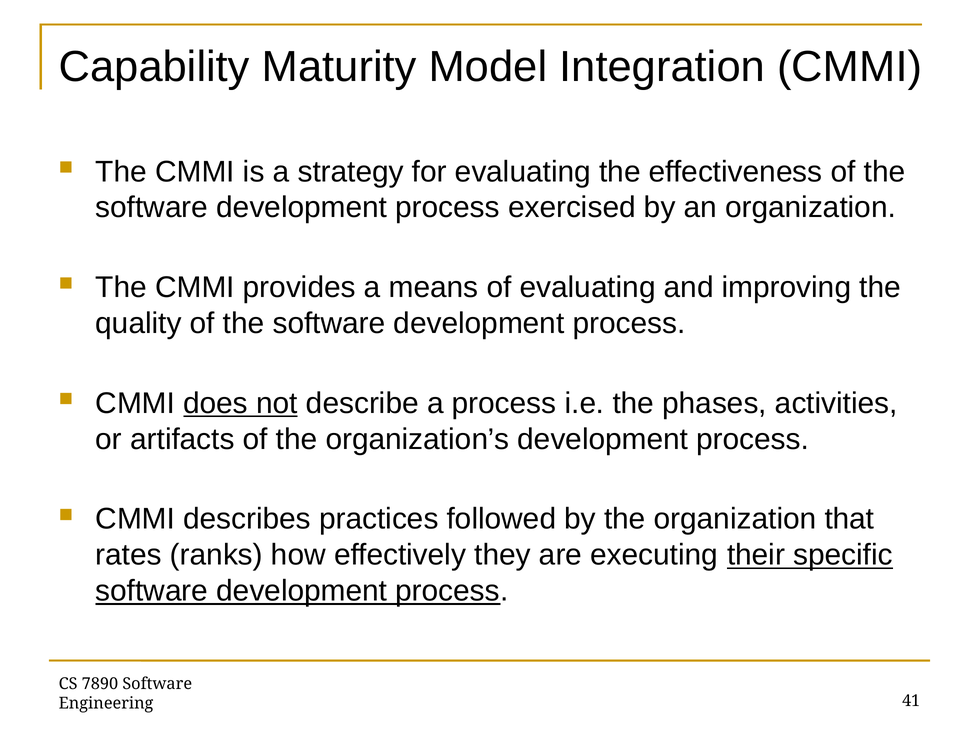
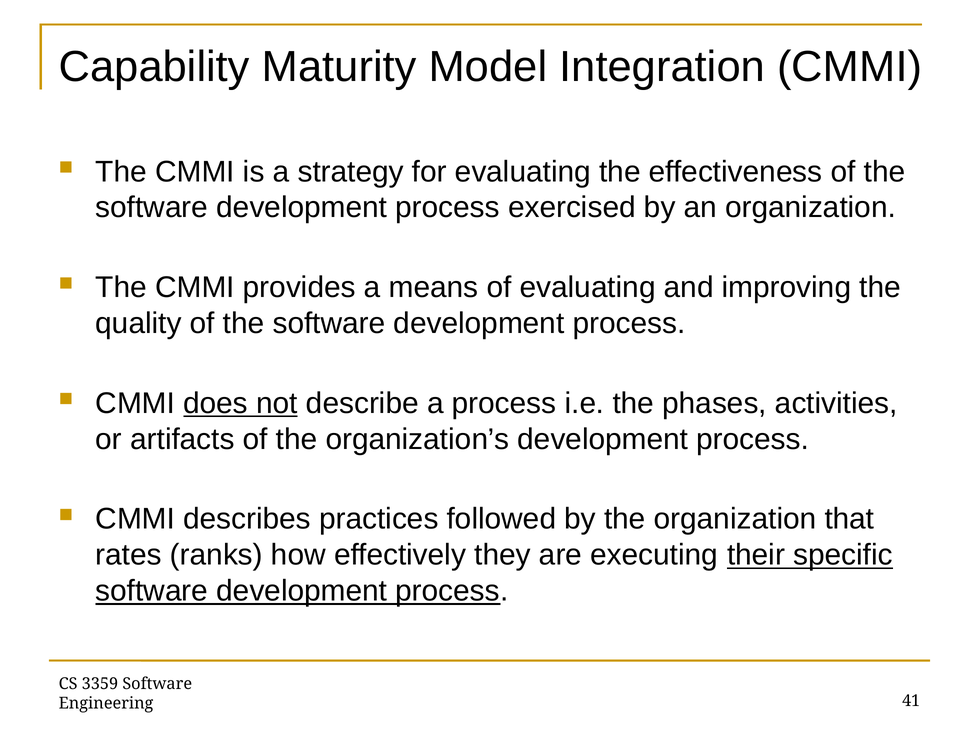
7890: 7890 -> 3359
